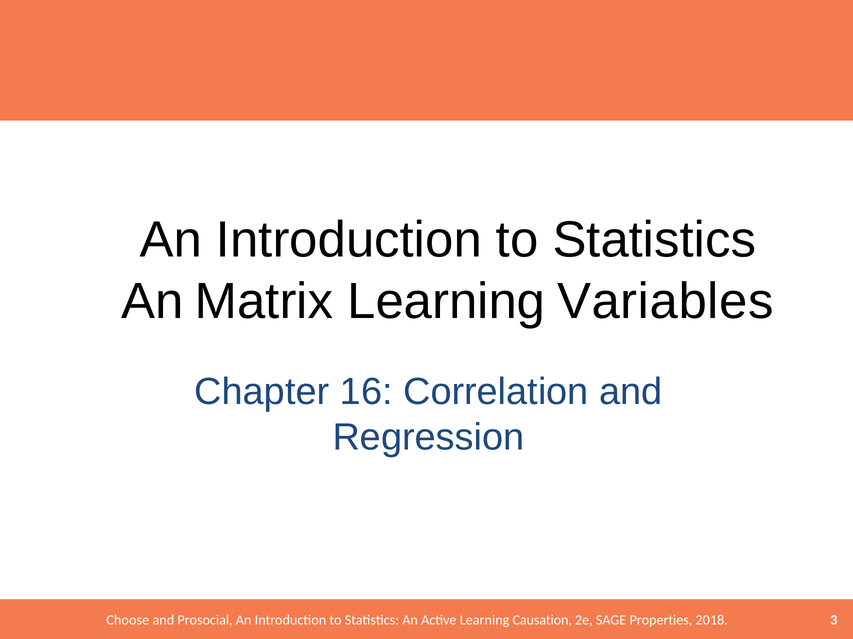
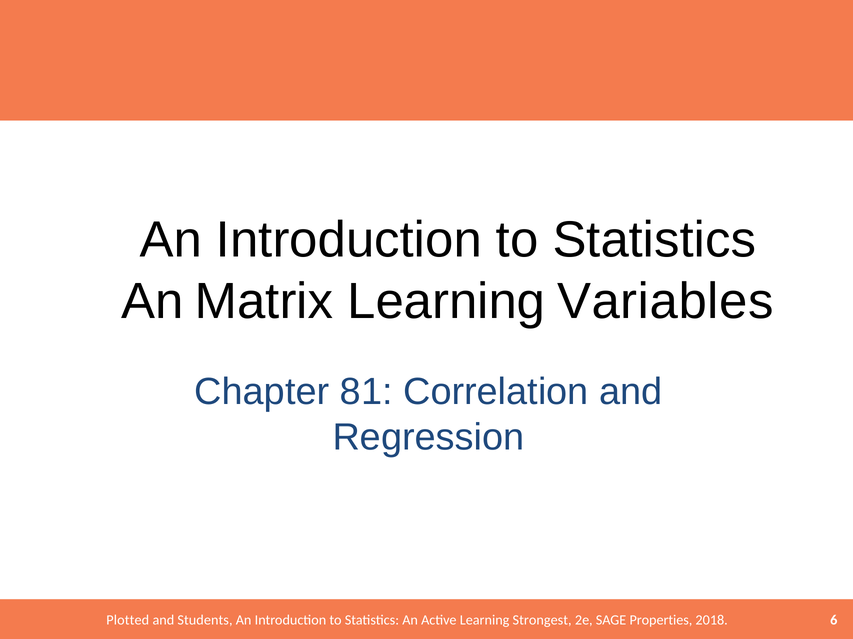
16: 16 -> 81
Choose: Choose -> Plotted
Prosocial: Prosocial -> Students
Causation: Causation -> Strongest
3: 3 -> 6
